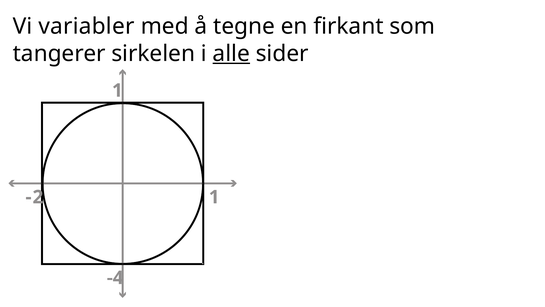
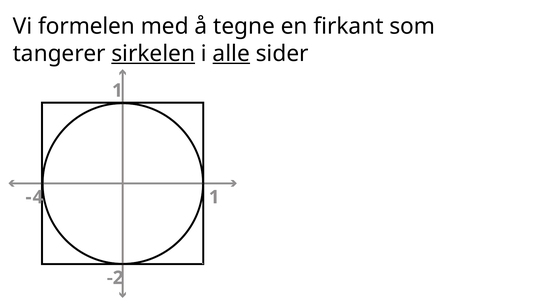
variabler: variabler -> formelen
sirkelen underline: none -> present
2: 2 -> 4
-4: -4 -> -2
